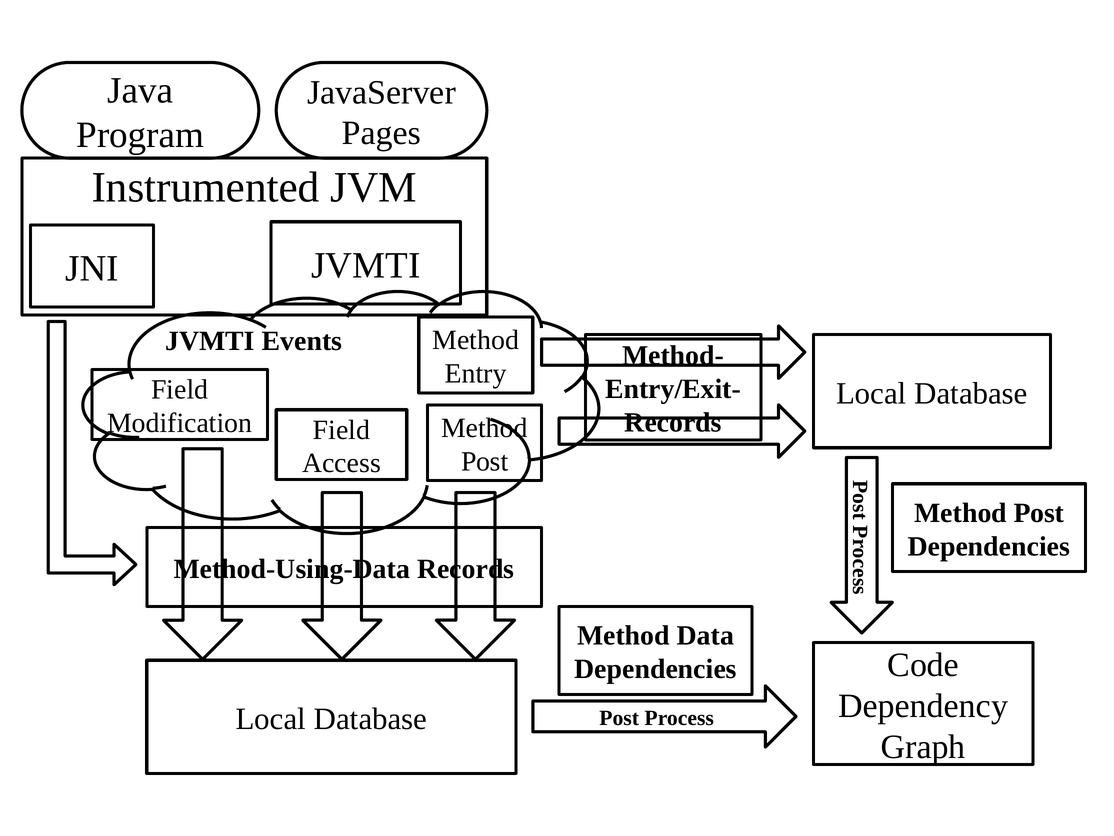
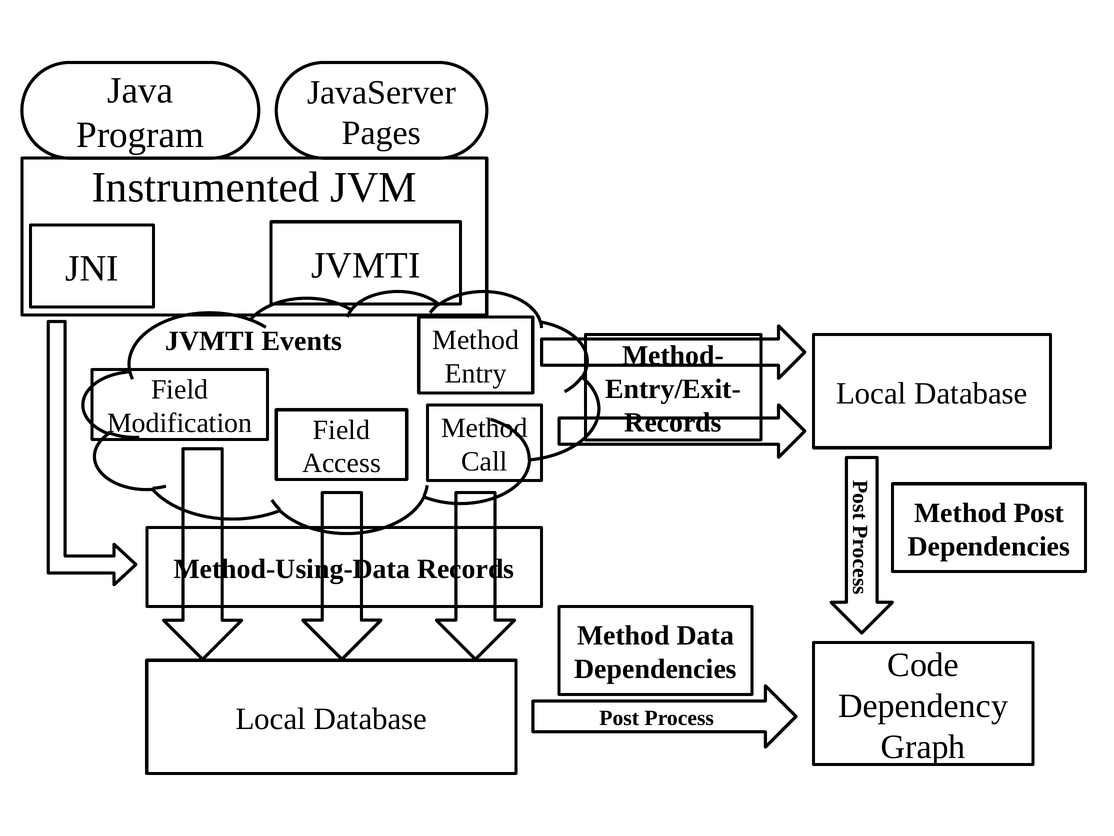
Post at (485, 461): Post -> Call
